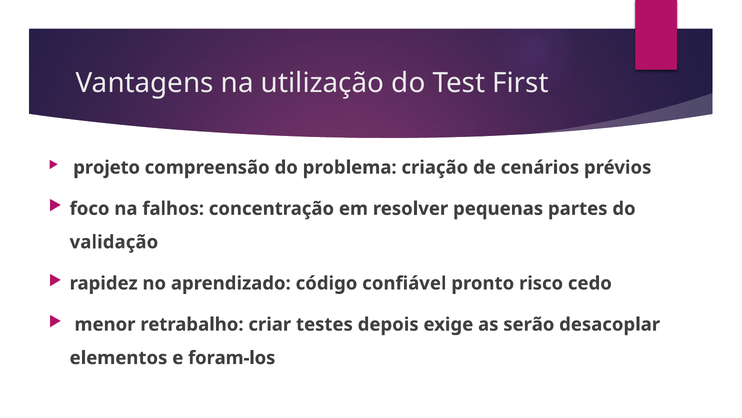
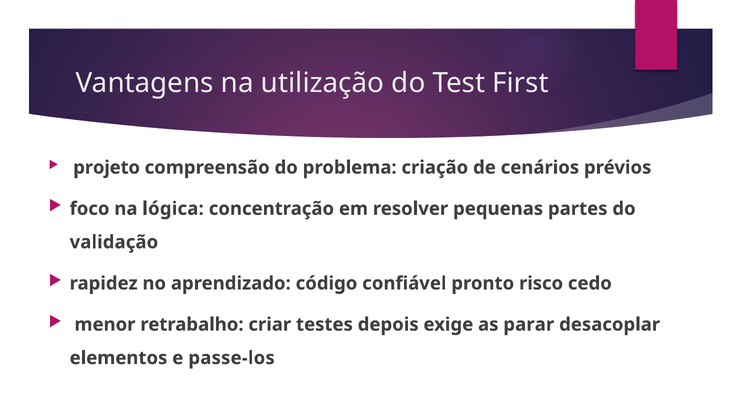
falhos: falhos -> lógica
serão: serão -> parar
foram-los: foram-los -> passe-los
